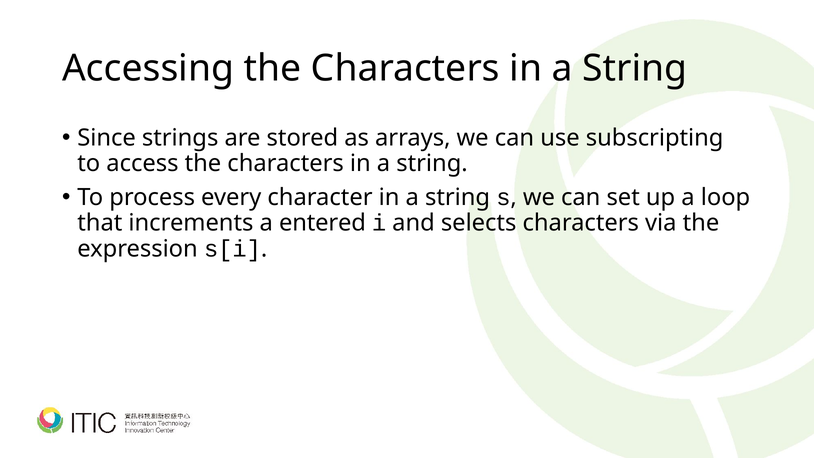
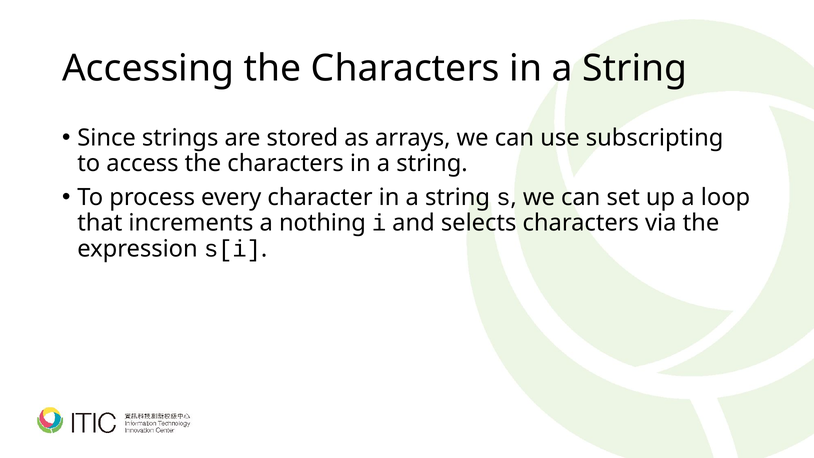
entered: entered -> nothing
